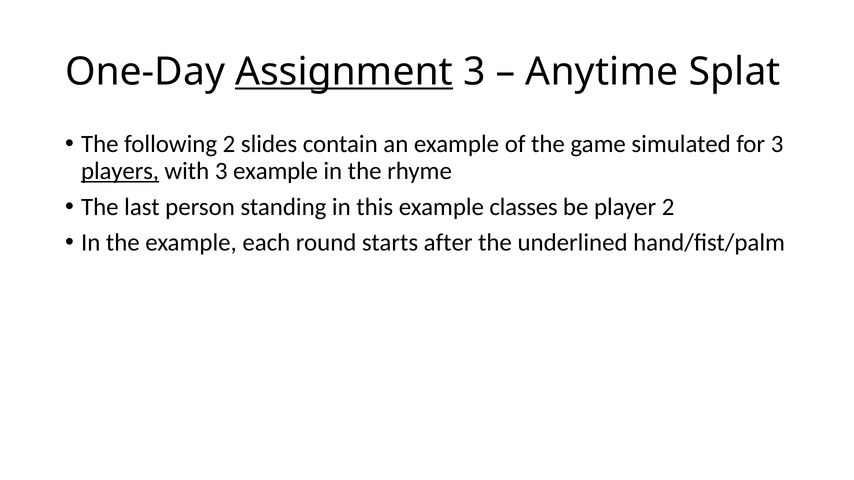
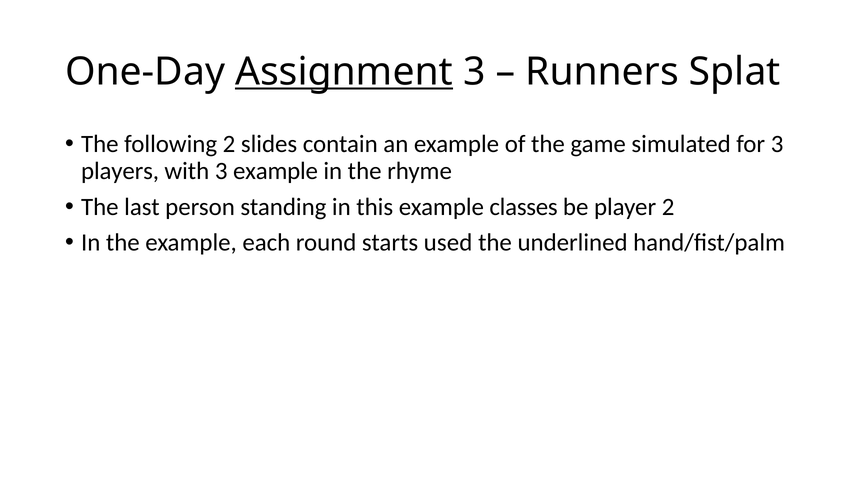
Anytime: Anytime -> Runners
players underline: present -> none
after: after -> used
